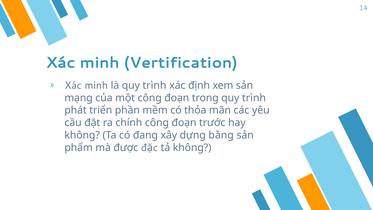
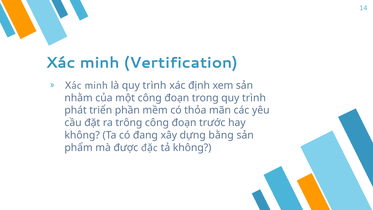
mạng: mạng -> nhằm
chính: chính -> trông
